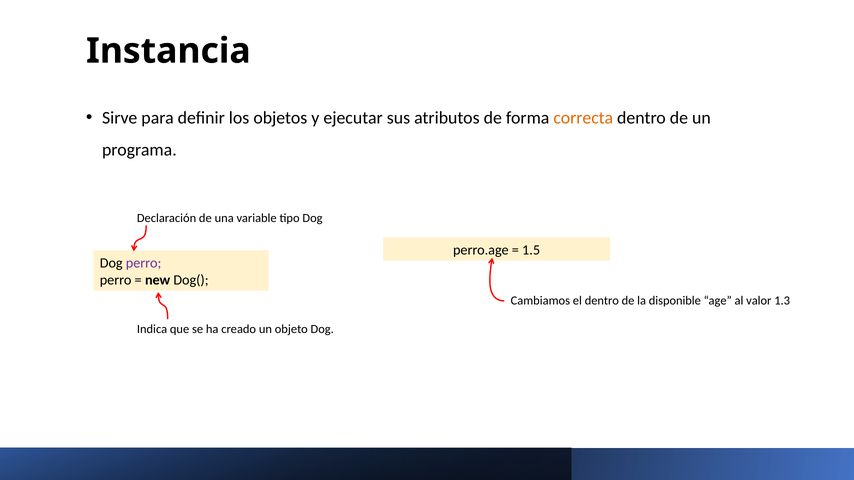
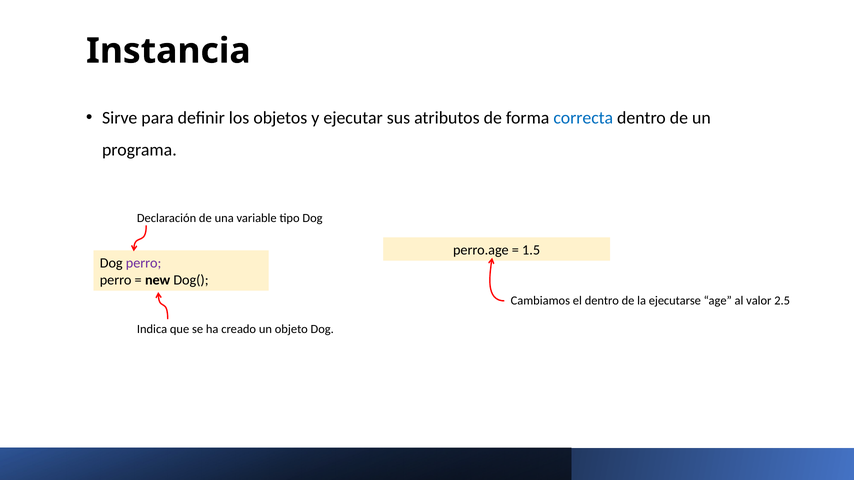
correcta colour: orange -> blue
disponible: disponible -> ejecutarse
1.3: 1.3 -> 2.5
